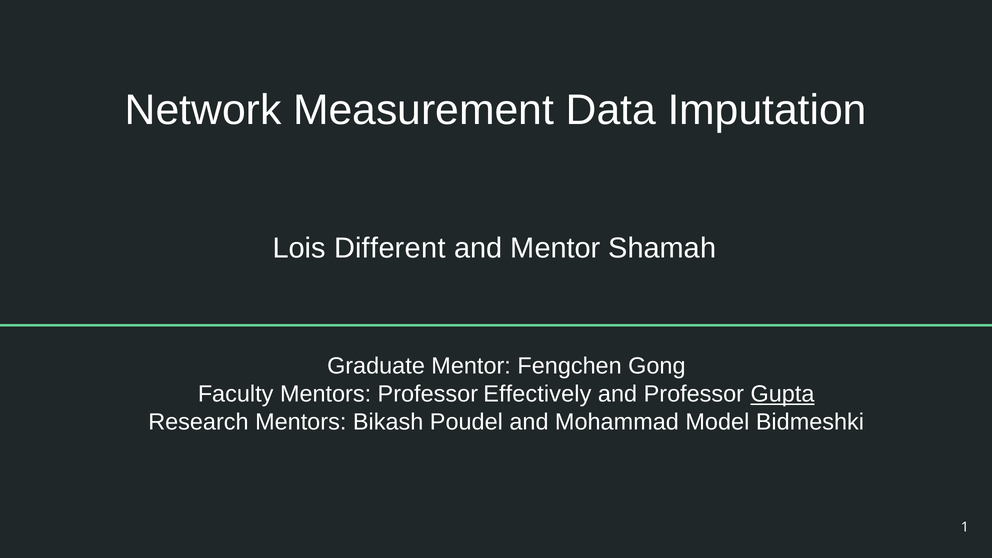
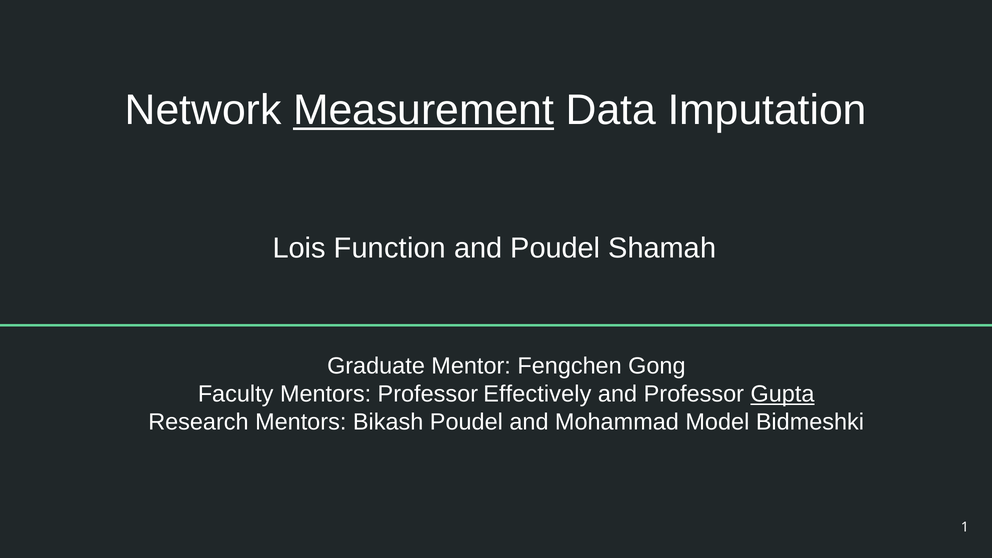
Measurement underline: none -> present
Different: Different -> Function
and Mentor: Mentor -> Poudel
